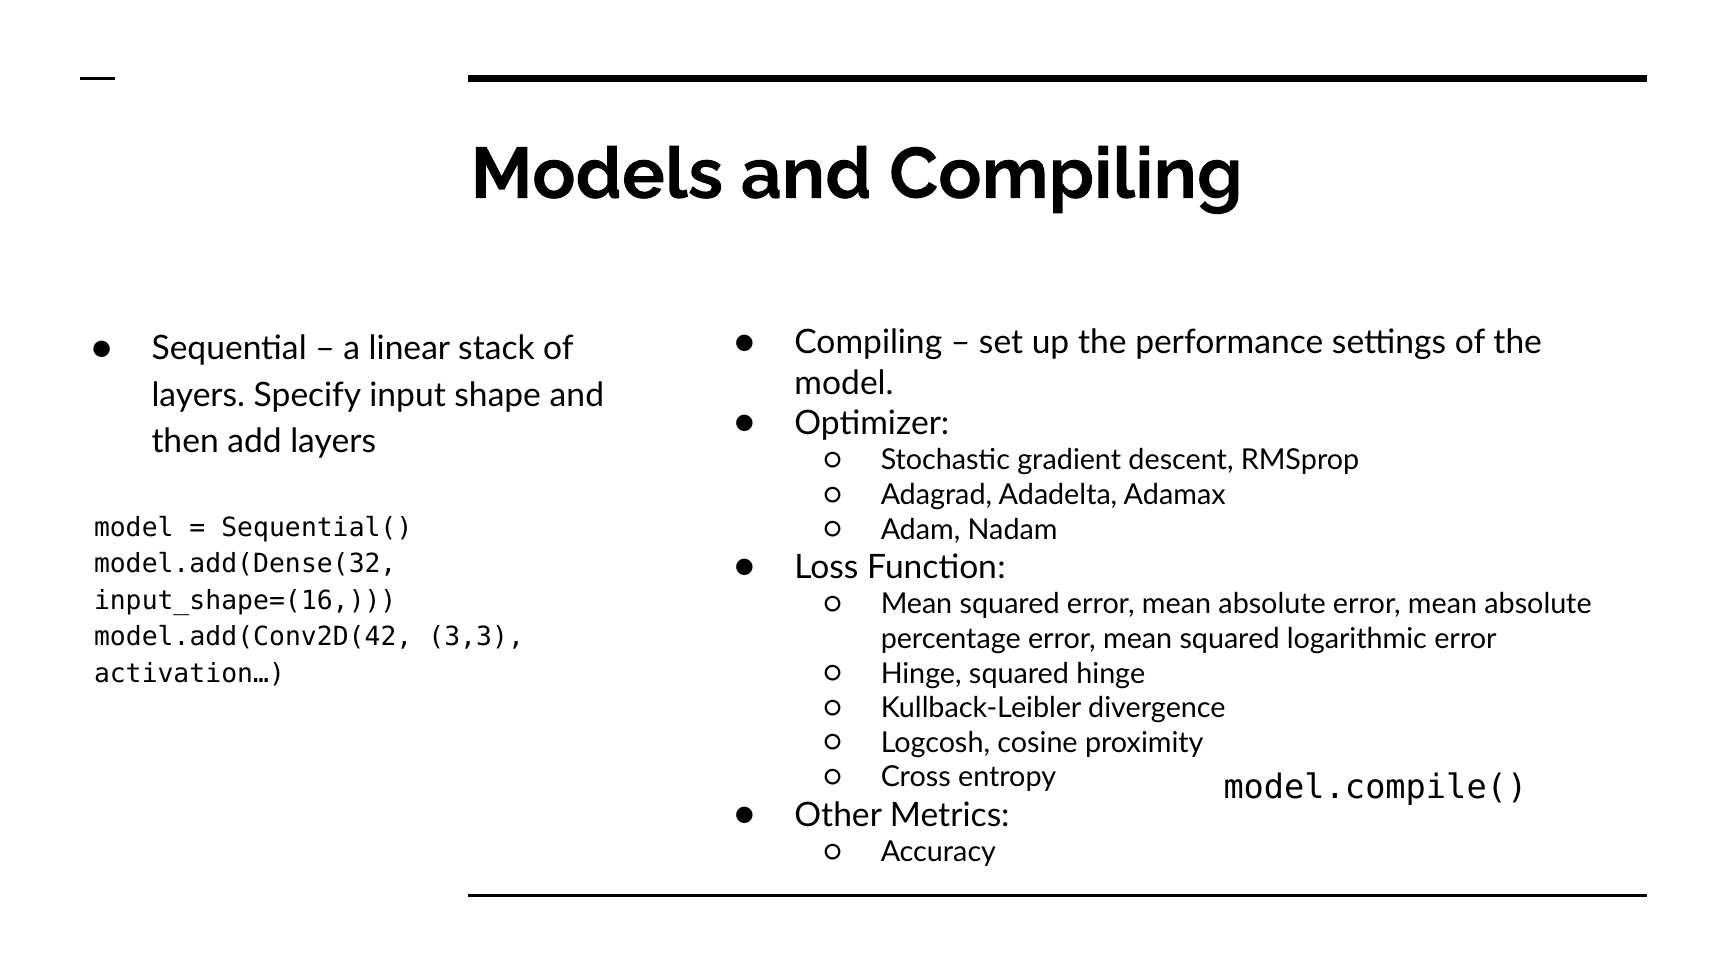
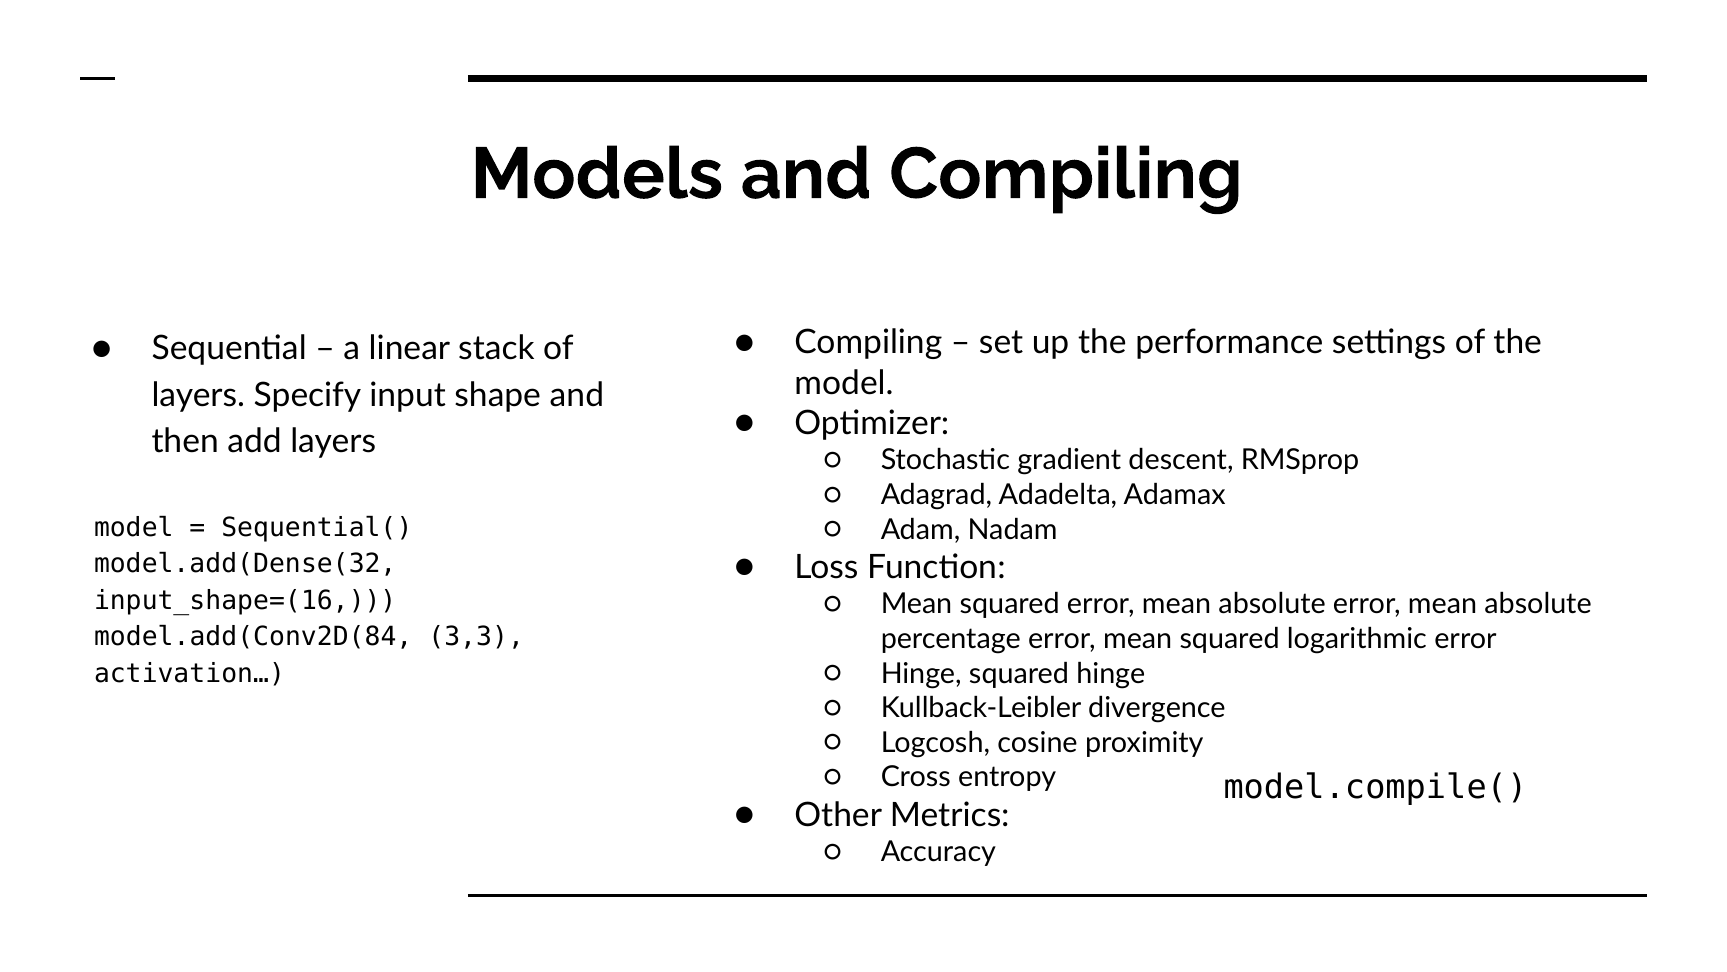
model.add(Conv2D(42: model.add(Conv2D(42 -> model.add(Conv2D(84
